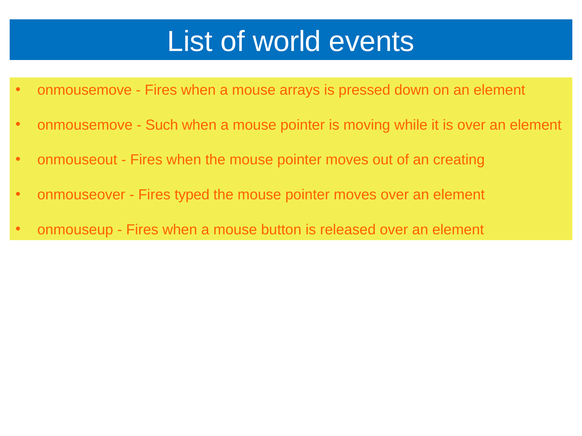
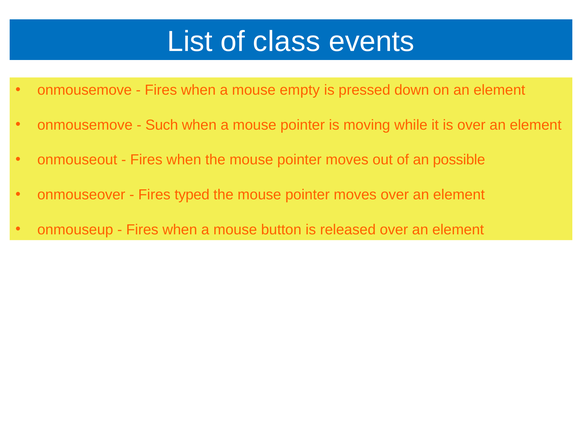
world: world -> class
arrays: arrays -> empty
creating: creating -> possible
